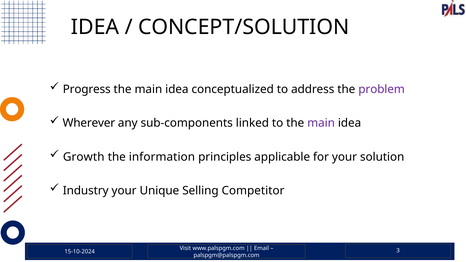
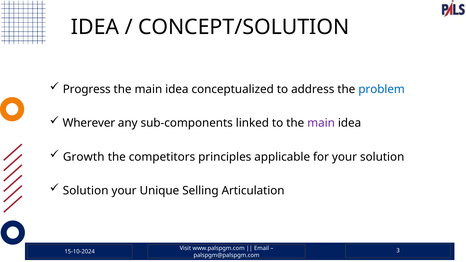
problem colour: purple -> blue
information: information -> competitors
Industry at (86, 191): Industry -> Solution
Competitor: Competitor -> Articulation
